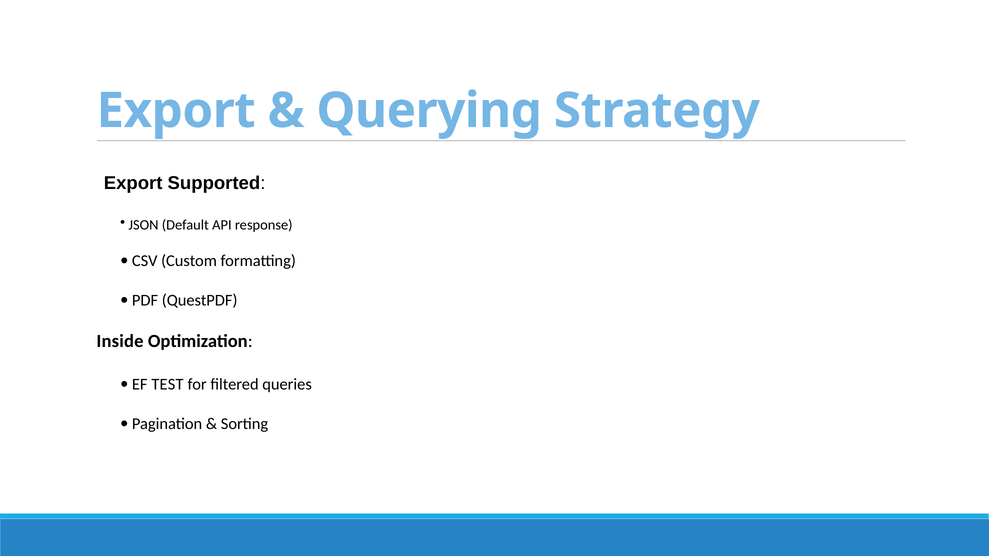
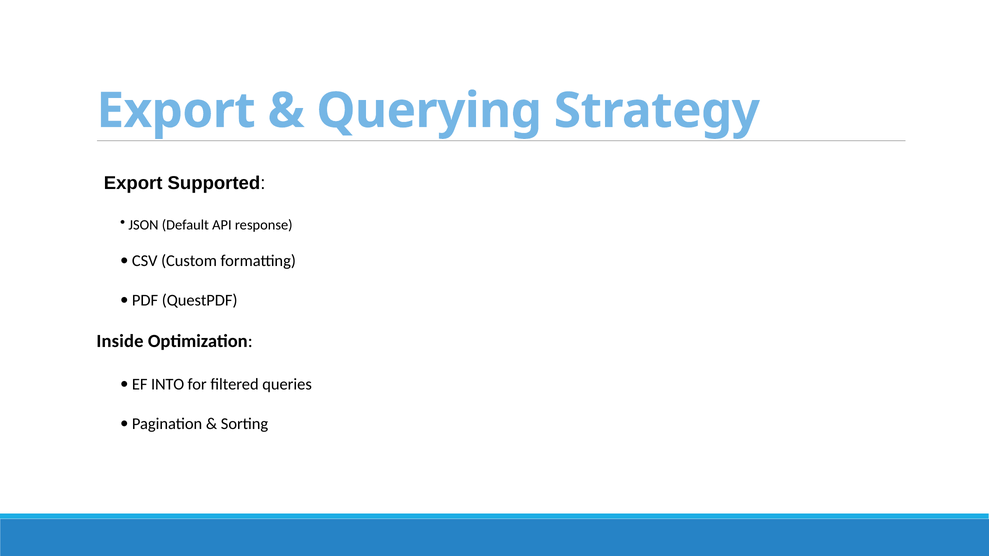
TEST: TEST -> INTO
